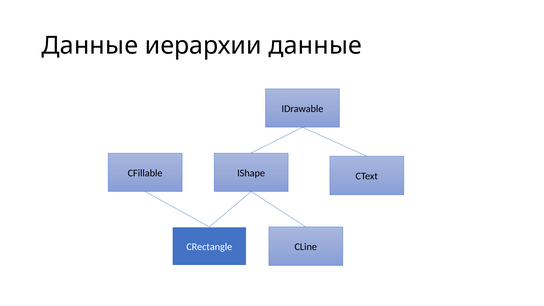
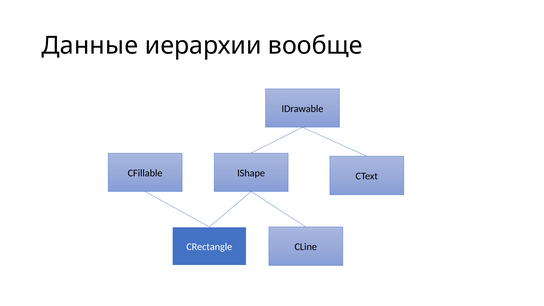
иерархии данные: данные -> вообще
